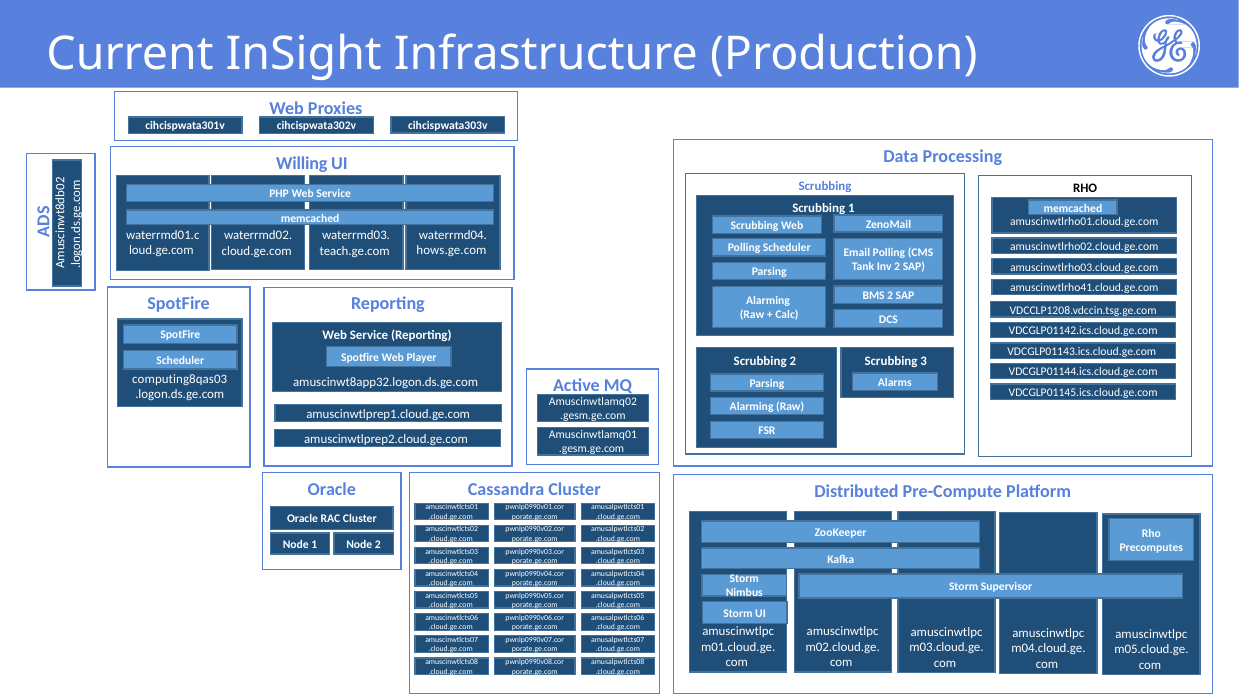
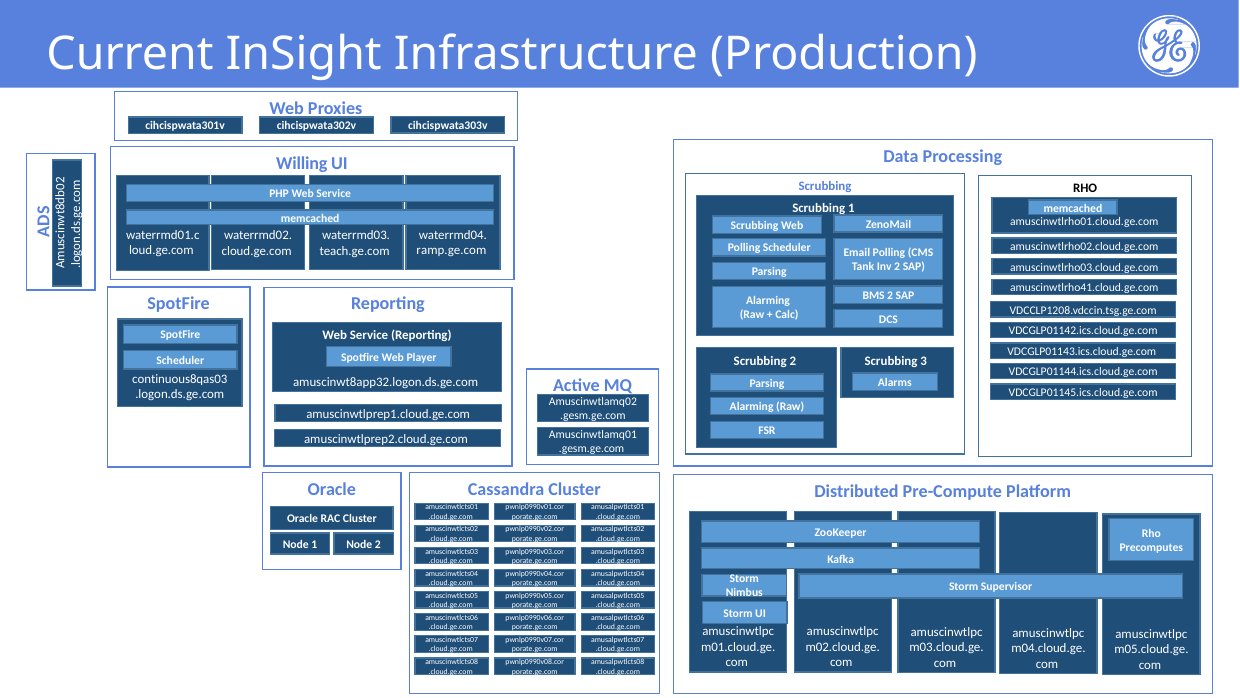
hows.ge.com: hows.ge.com -> ramp.ge.com
computing8qas03: computing8qas03 -> continuous8qas03
